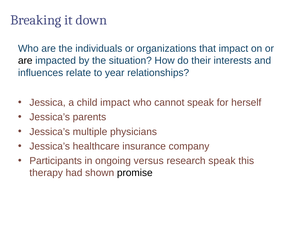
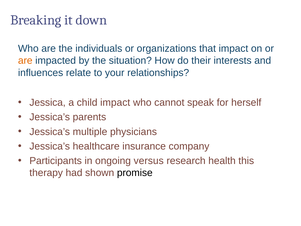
are at (25, 61) colour: black -> orange
year: year -> your
research speak: speak -> health
